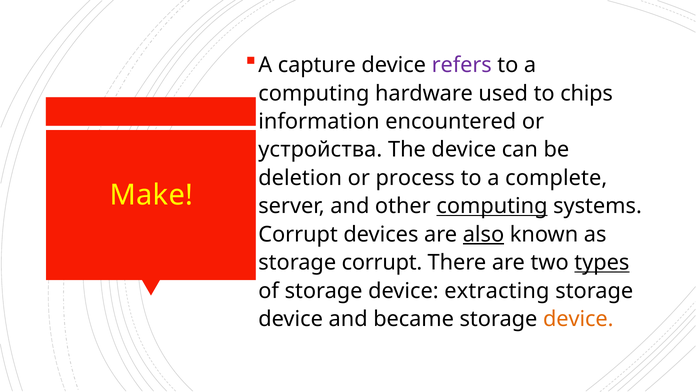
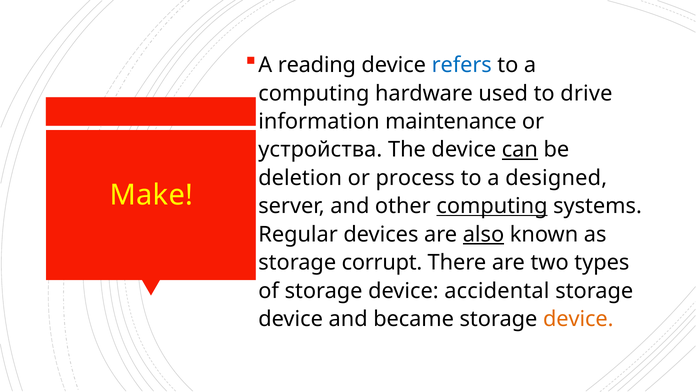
capture: capture -> reading
refers colour: purple -> blue
chips: chips -> drive
encountered: encountered -> maintenance
can underline: none -> present
complete: complete -> designed
Corrupt at (298, 234): Corrupt -> Regular
types underline: present -> none
extracting: extracting -> accidental
